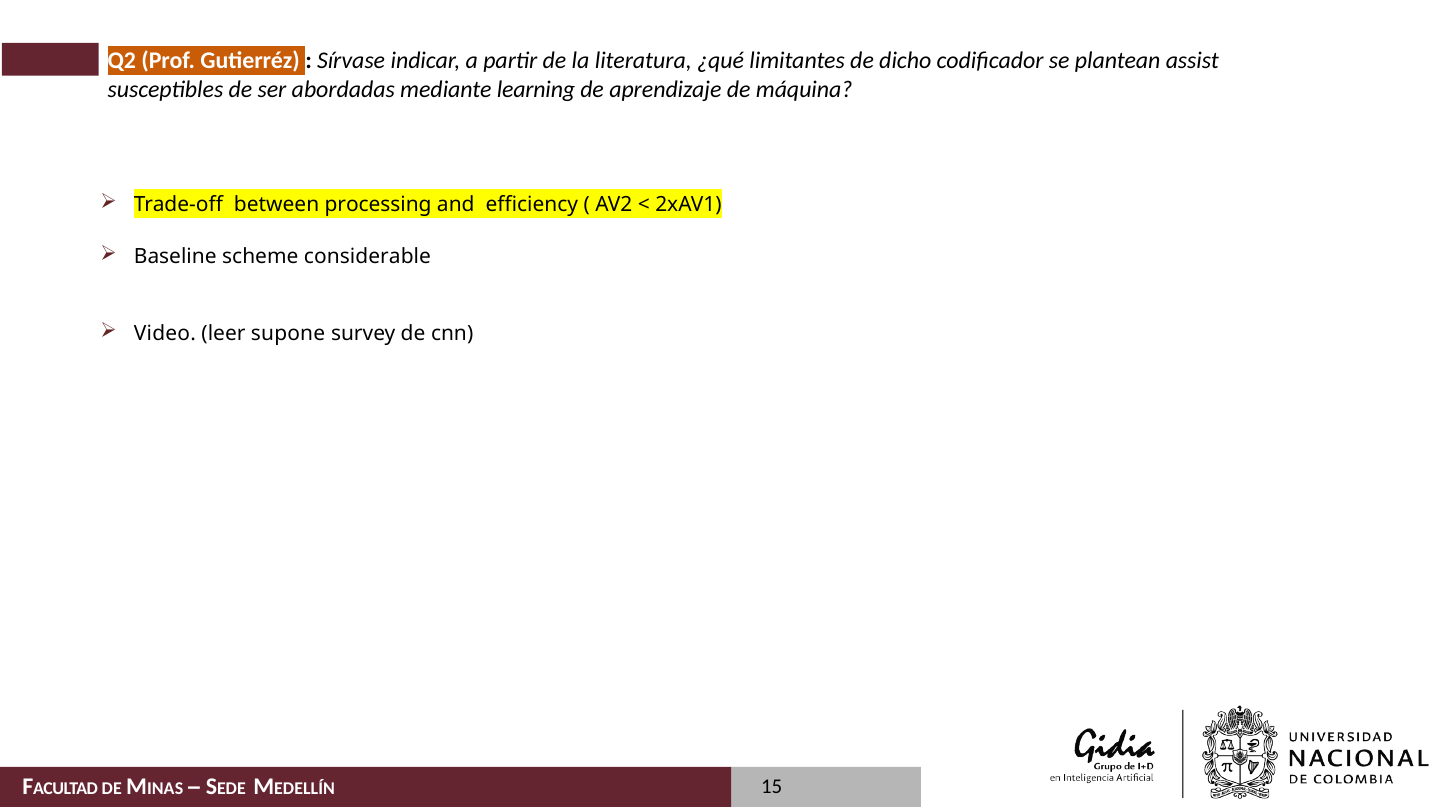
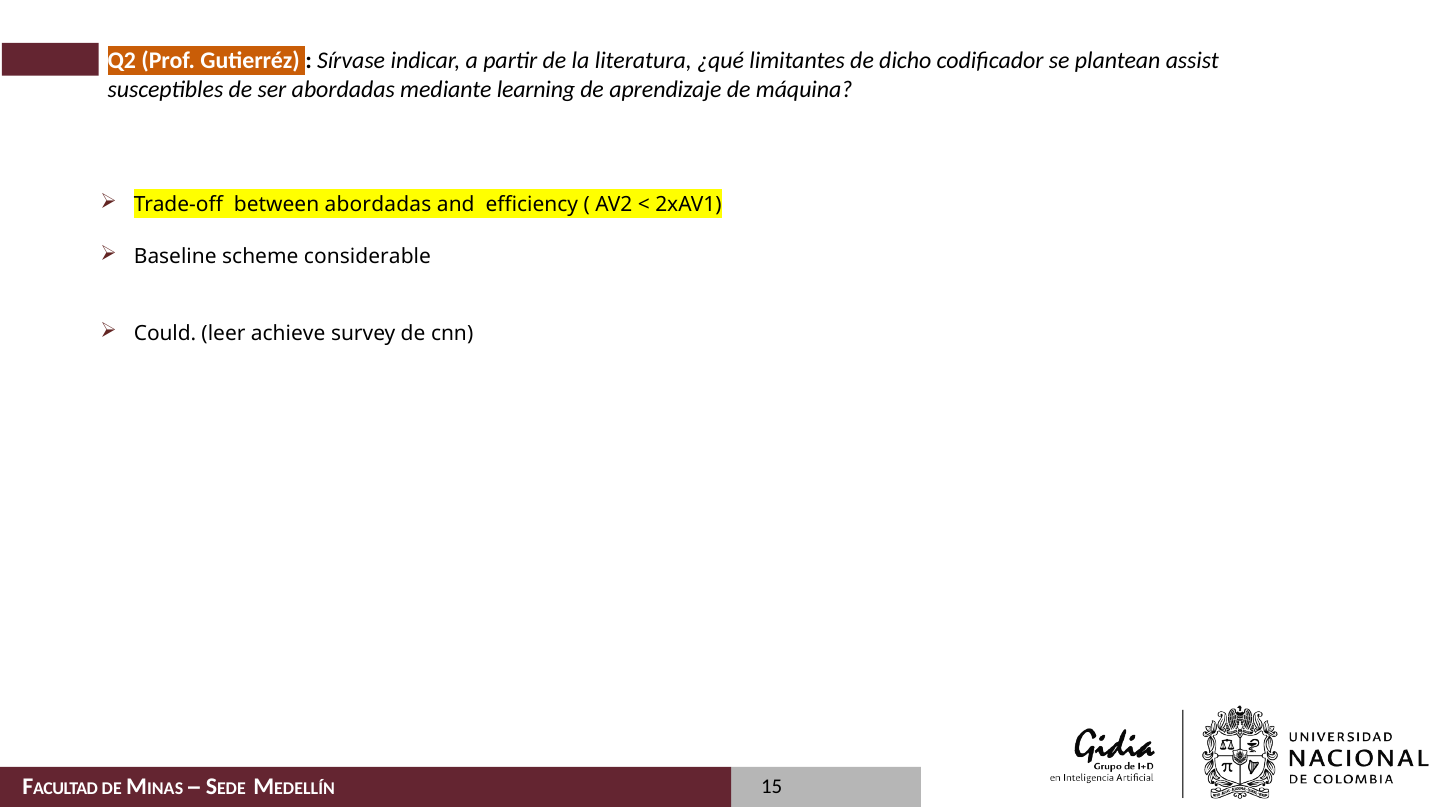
between processing: processing -> abordadas
Video: Video -> Could
supone: supone -> achieve
